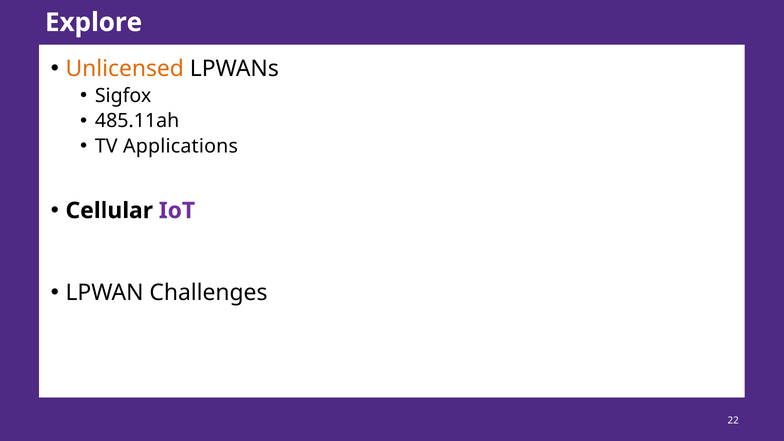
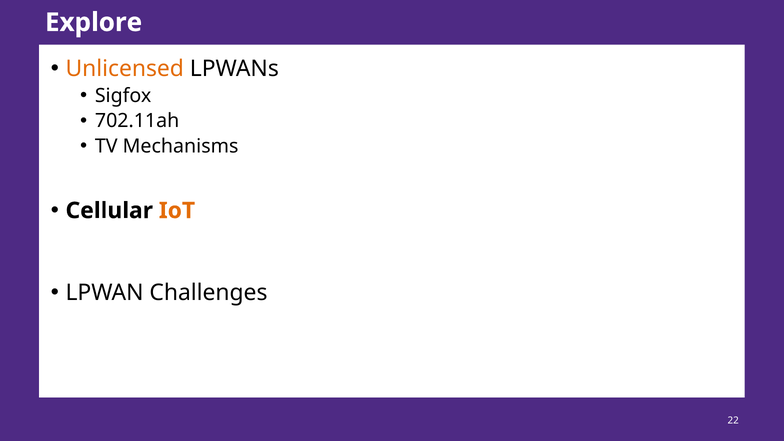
485.11ah: 485.11ah -> 702.11ah
Applications: Applications -> Mechanisms
IoT colour: purple -> orange
